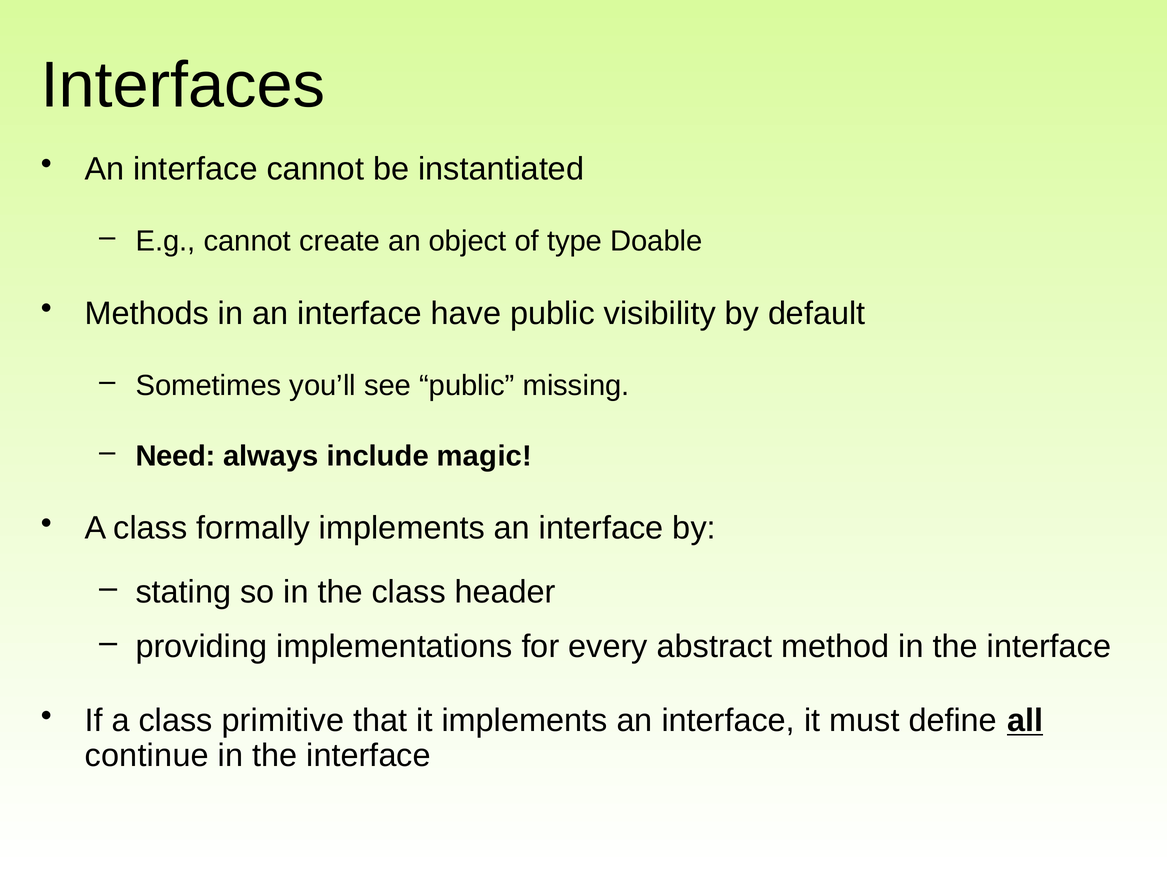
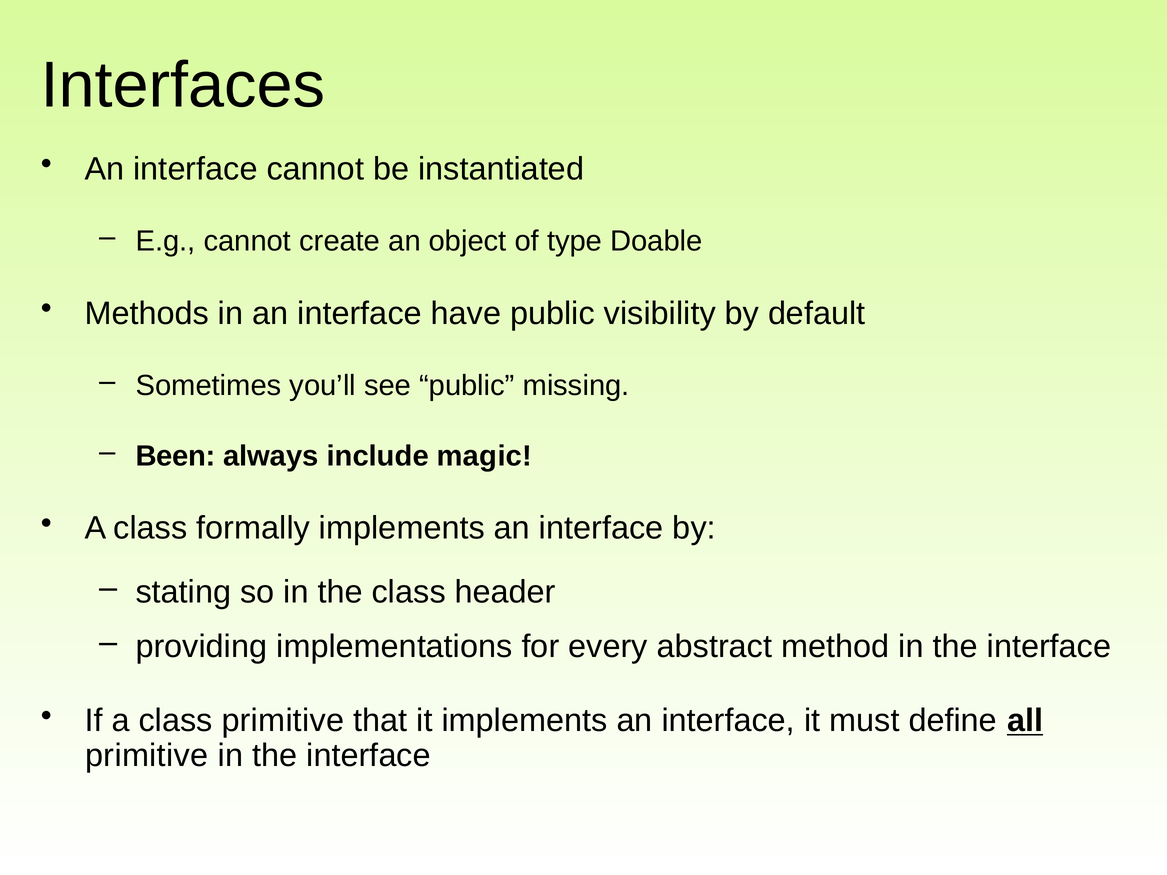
Need: Need -> Been
continue at (147, 756): continue -> primitive
